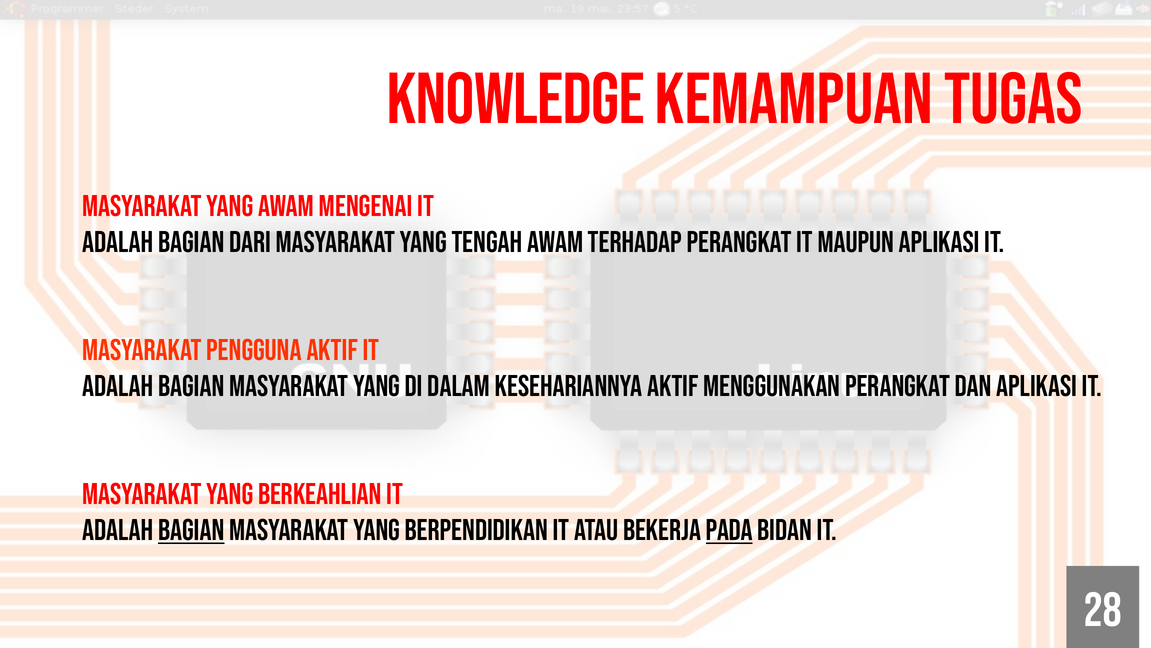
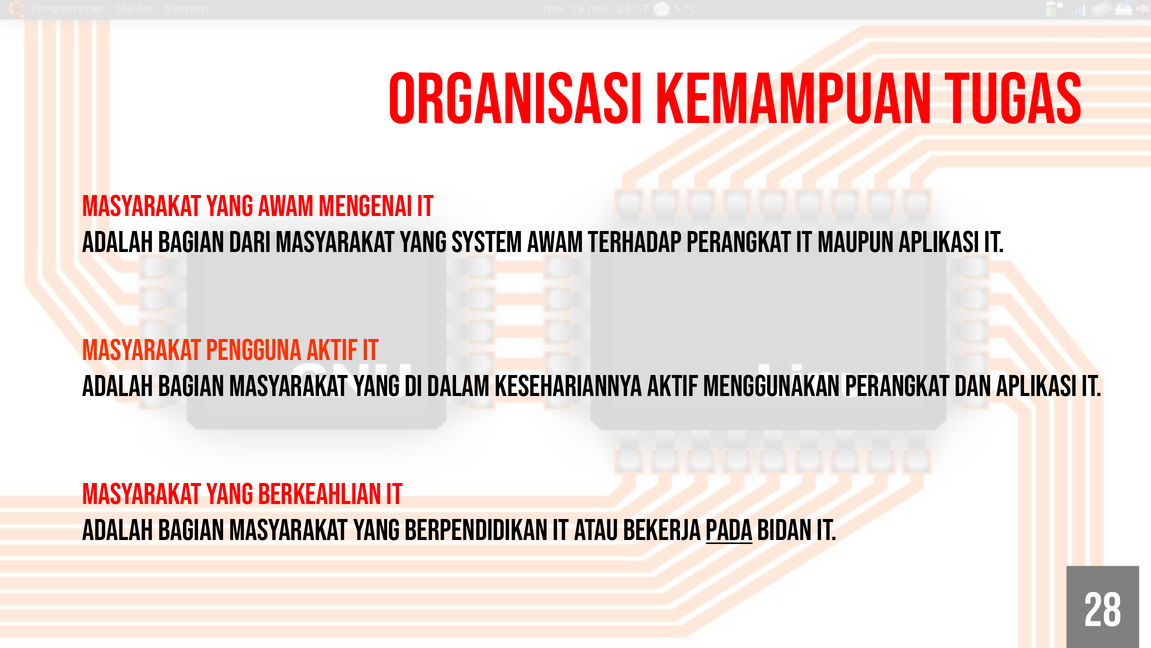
KNOWLEDGE: KNOWLEDGE -> ORGANISASI
tengah: tengah -> system
bagian at (191, 530) underline: present -> none
